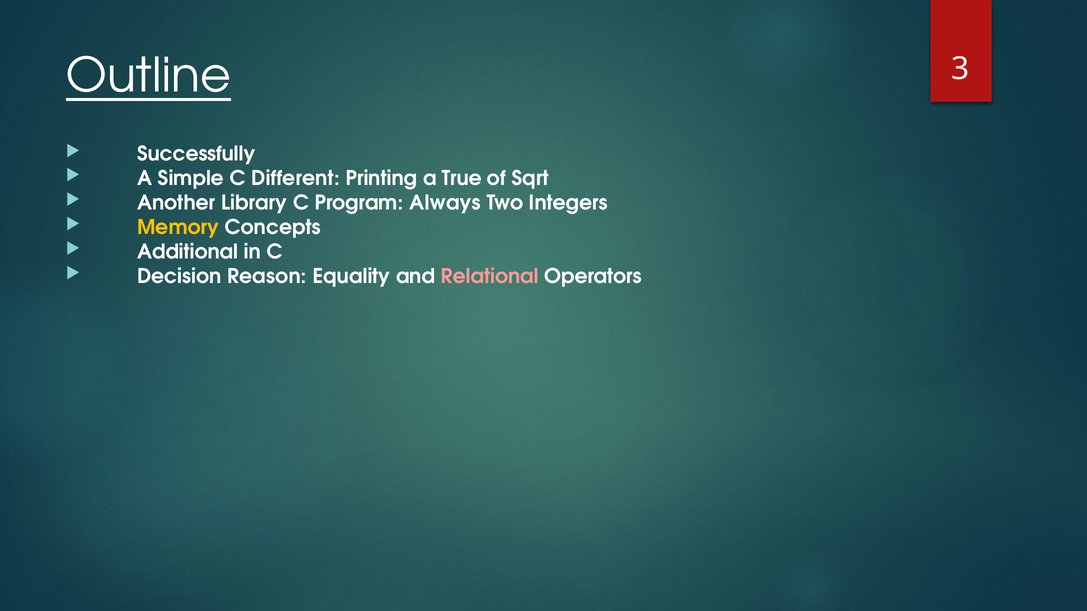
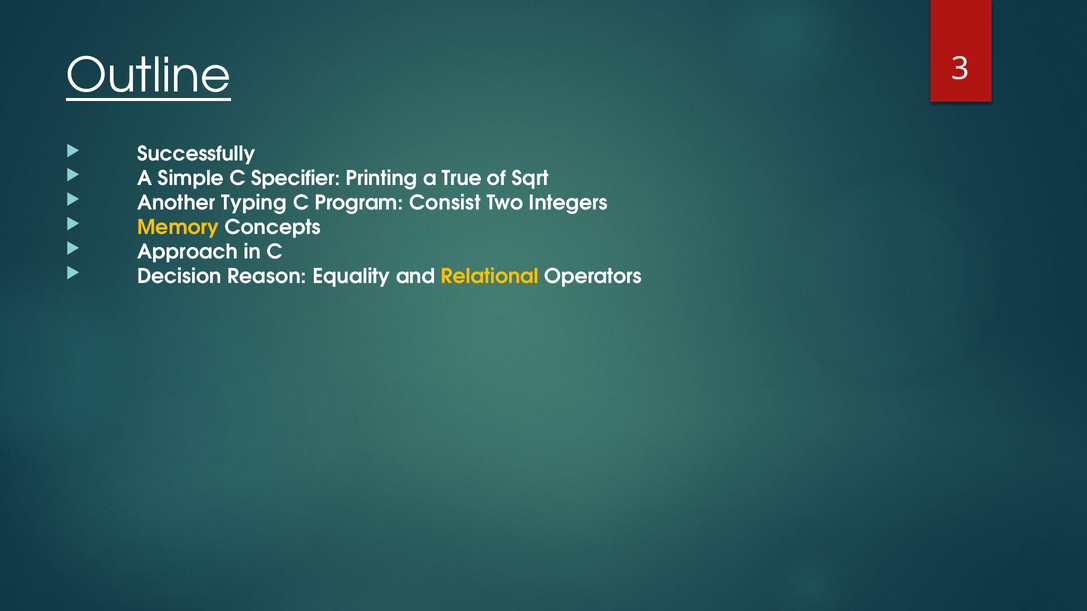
Different: Different -> Specifier
Library: Library -> Typing
Always: Always -> Consist
Additional: Additional -> Approach
Relational colour: pink -> yellow
